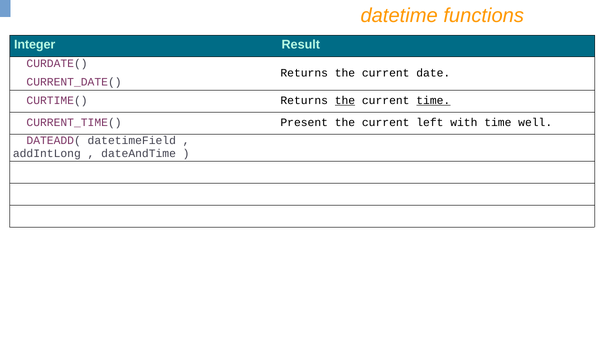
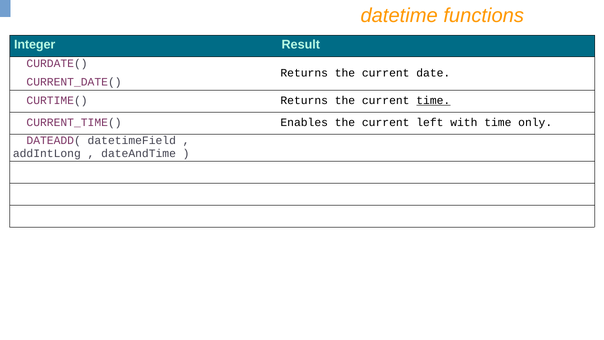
the at (345, 100) underline: present -> none
Present: Present -> Enables
well: well -> only
